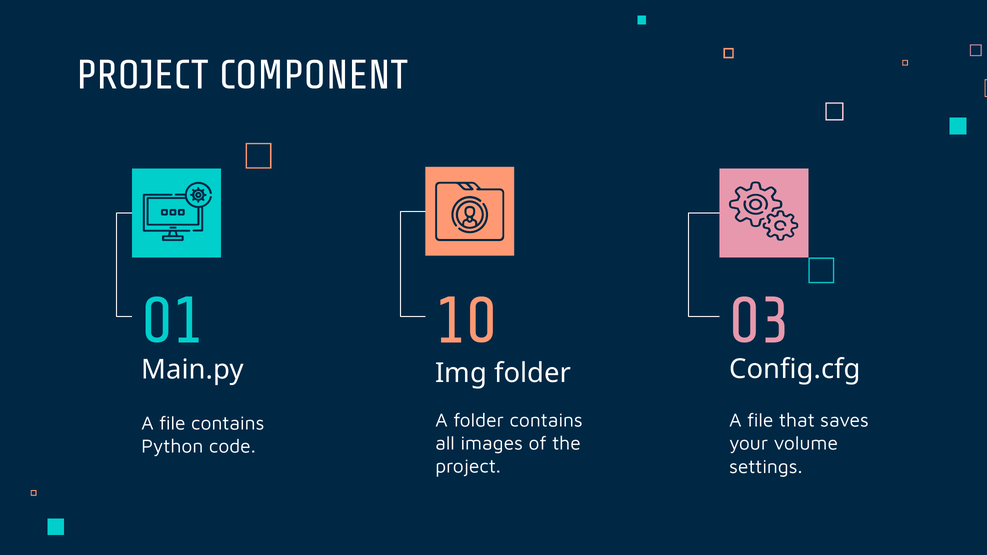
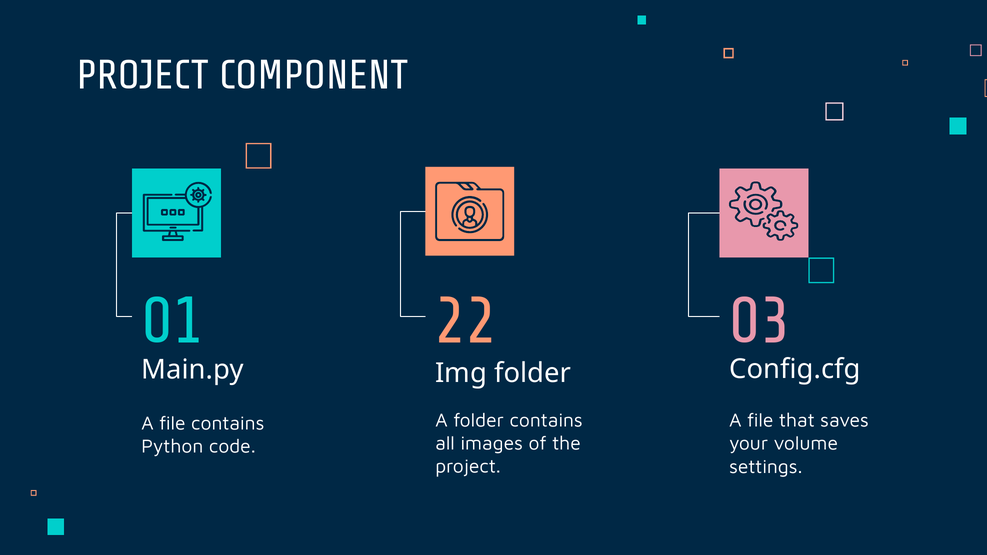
10: 10 -> 22
